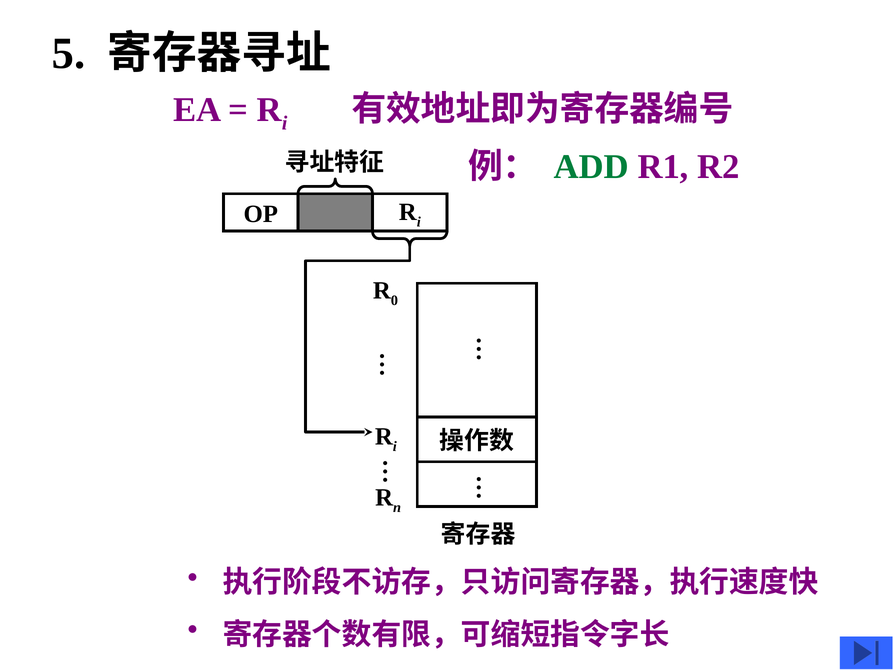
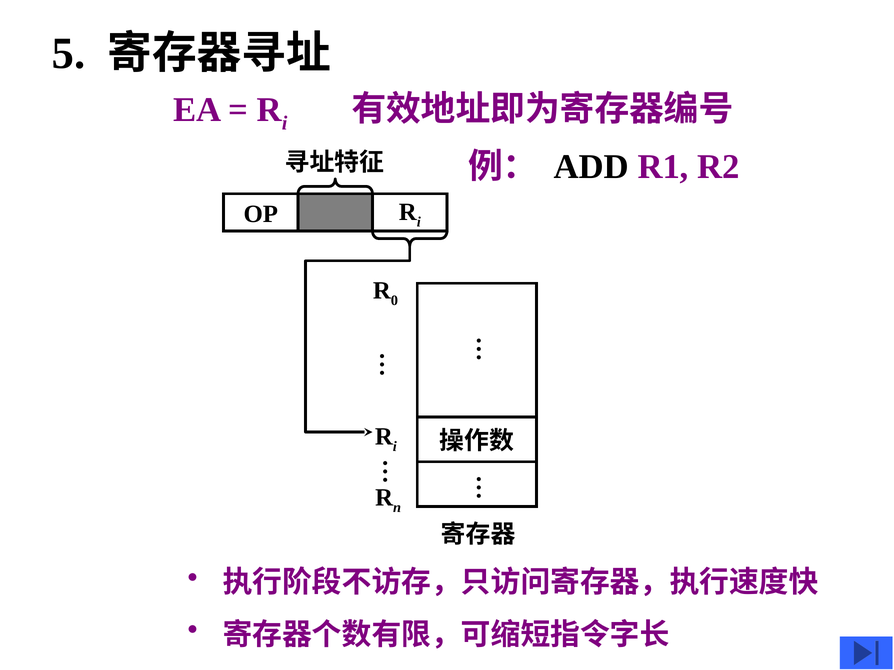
ADD colour: green -> black
